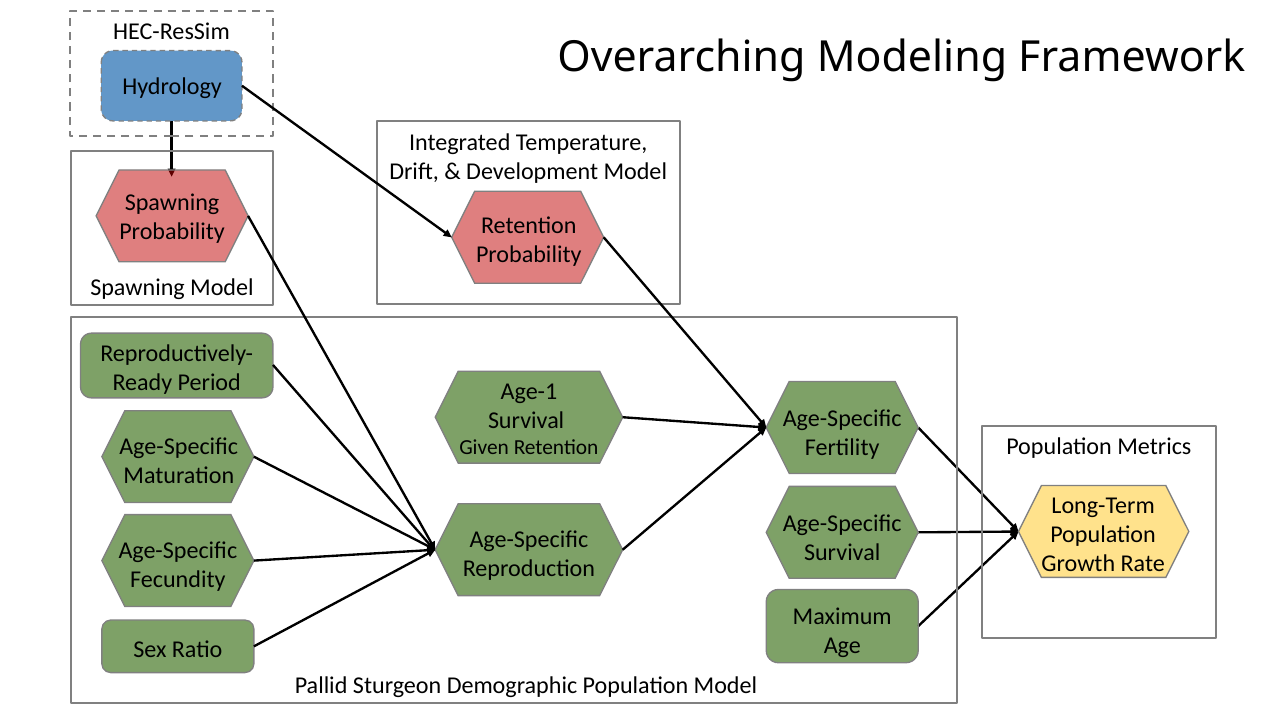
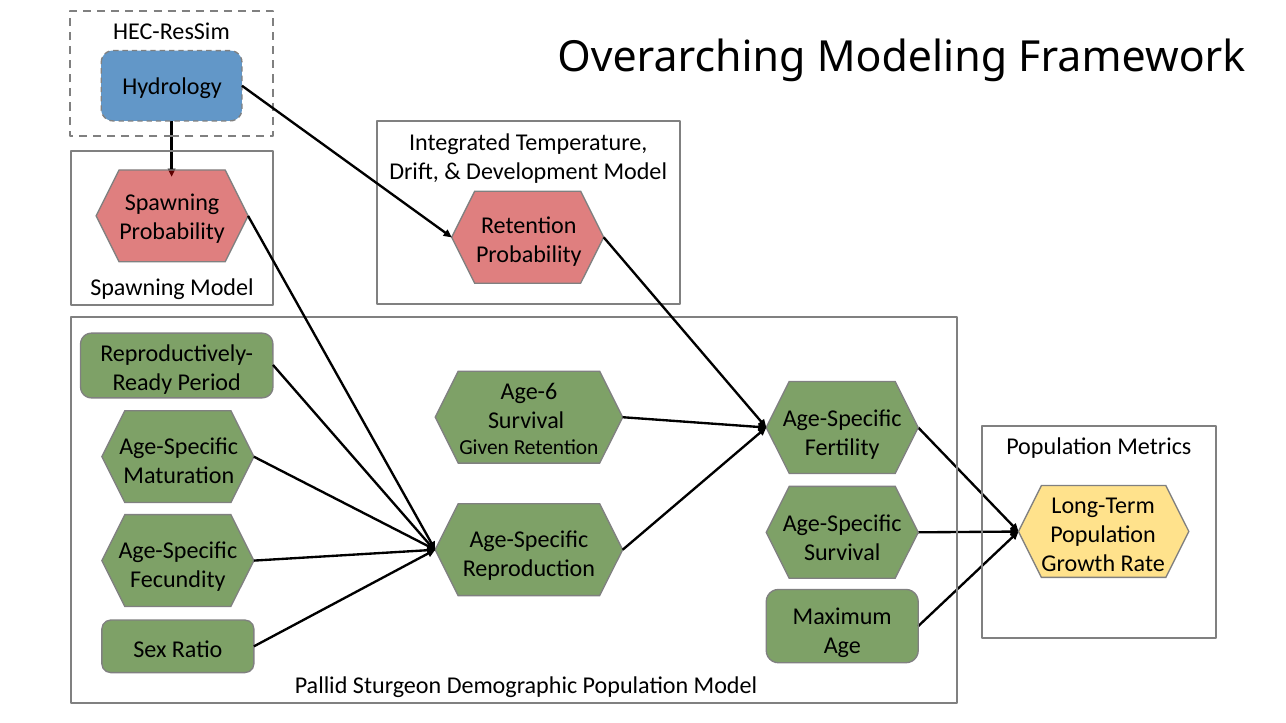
Age-1: Age-1 -> Age-6
